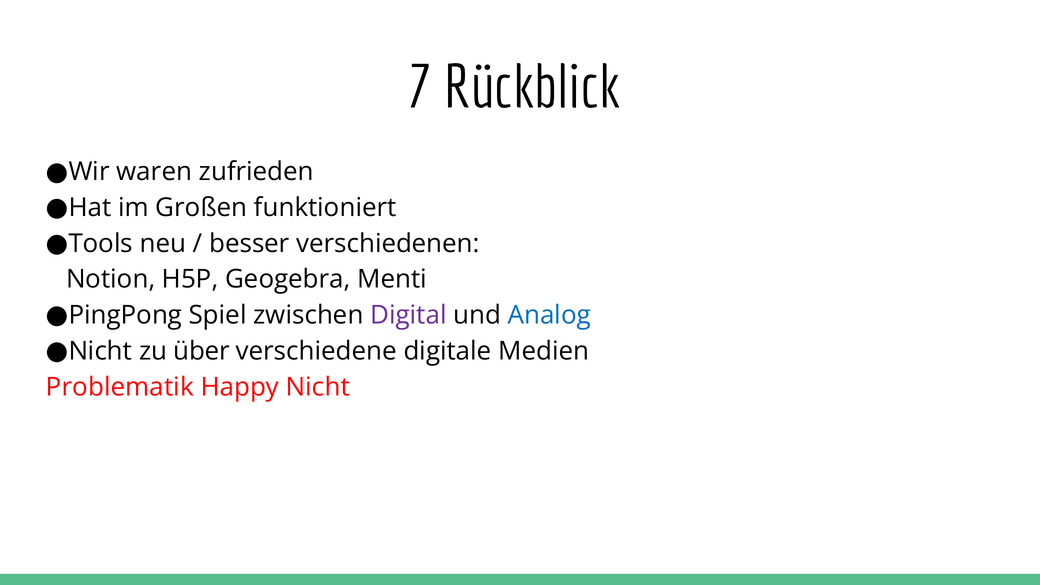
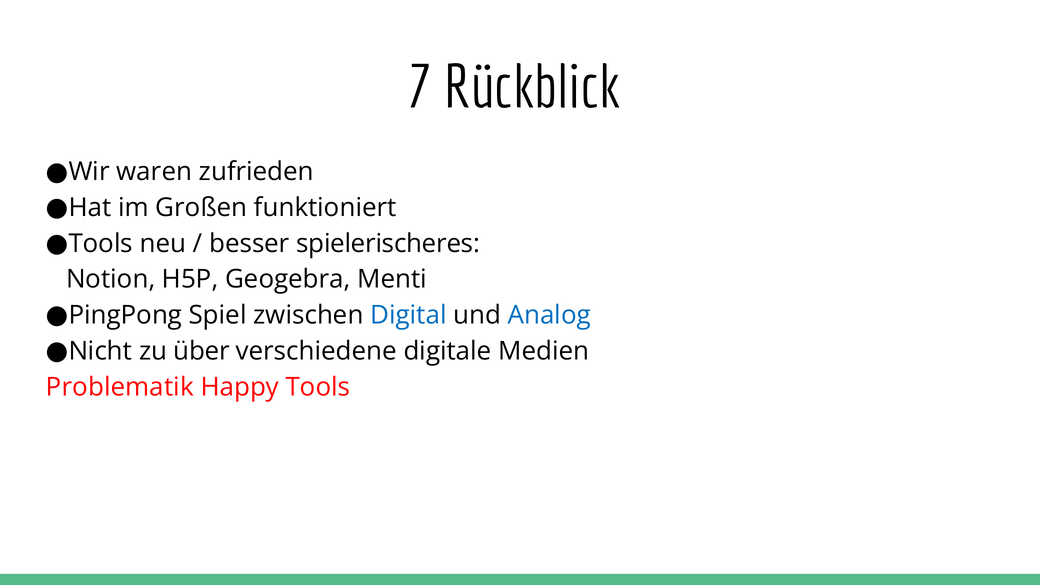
verschiedenen: verschiedenen -> spielerischeres
Digital colour: purple -> blue
Nicht: Nicht -> Tools
